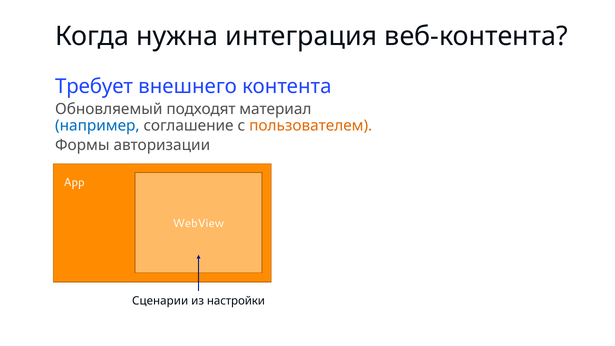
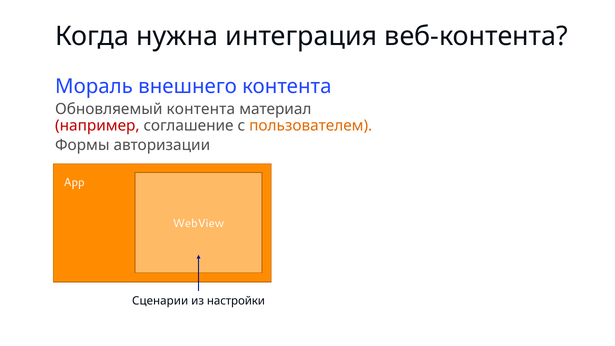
Требует: Требует -> Мораль
Обновляемый подходят: подходят -> контента
например colour: blue -> red
